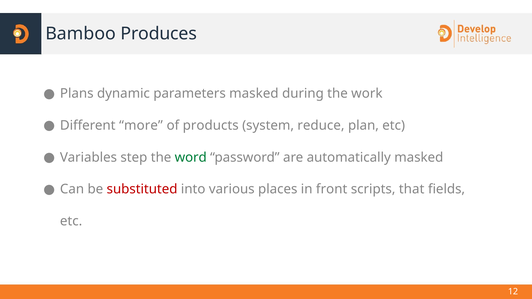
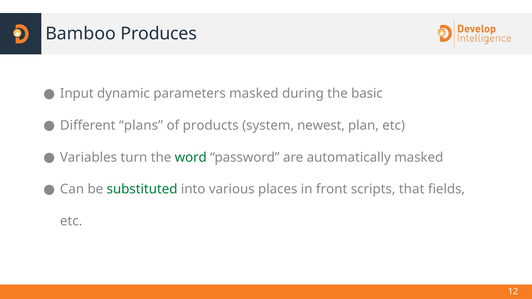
Plans: Plans -> Input
work: work -> basic
more: more -> plans
reduce: reduce -> newest
step: step -> turn
substituted colour: red -> green
